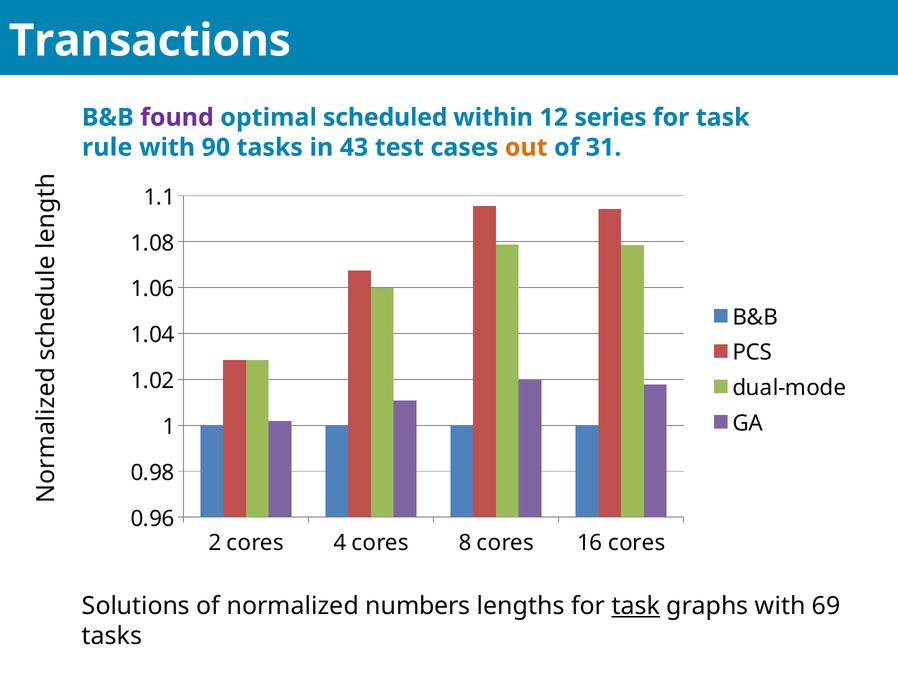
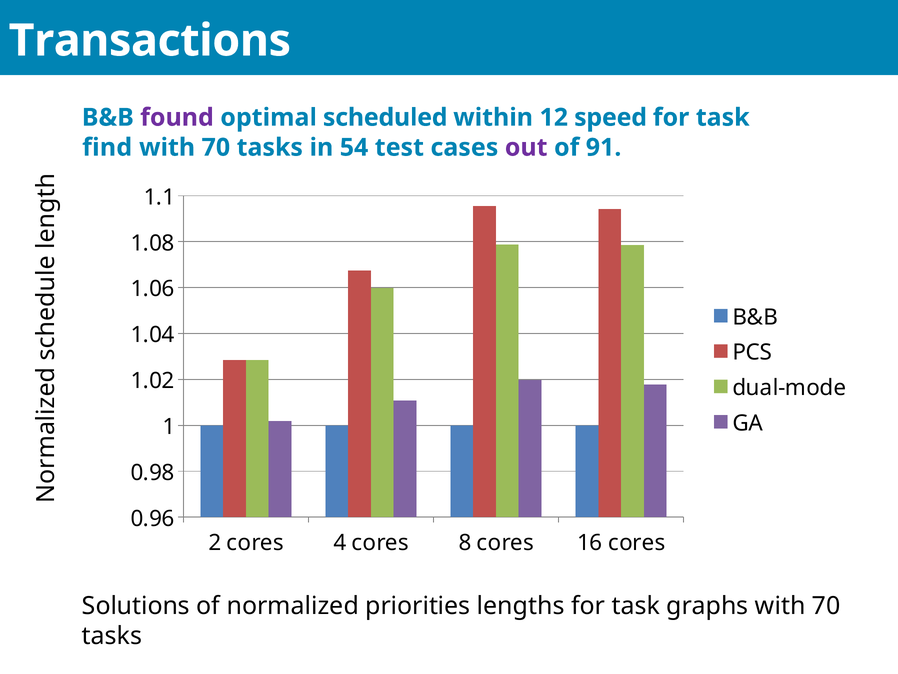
series: series -> speed
rule: rule -> find
90 at (216, 147): 90 -> 70
43: 43 -> 54
out colour: orange -> purple
31: 31 -> 91
numbers: numbers -> priorities
task at (636, 605) underline: present -> none
graphs with 69: 69 -> 70
